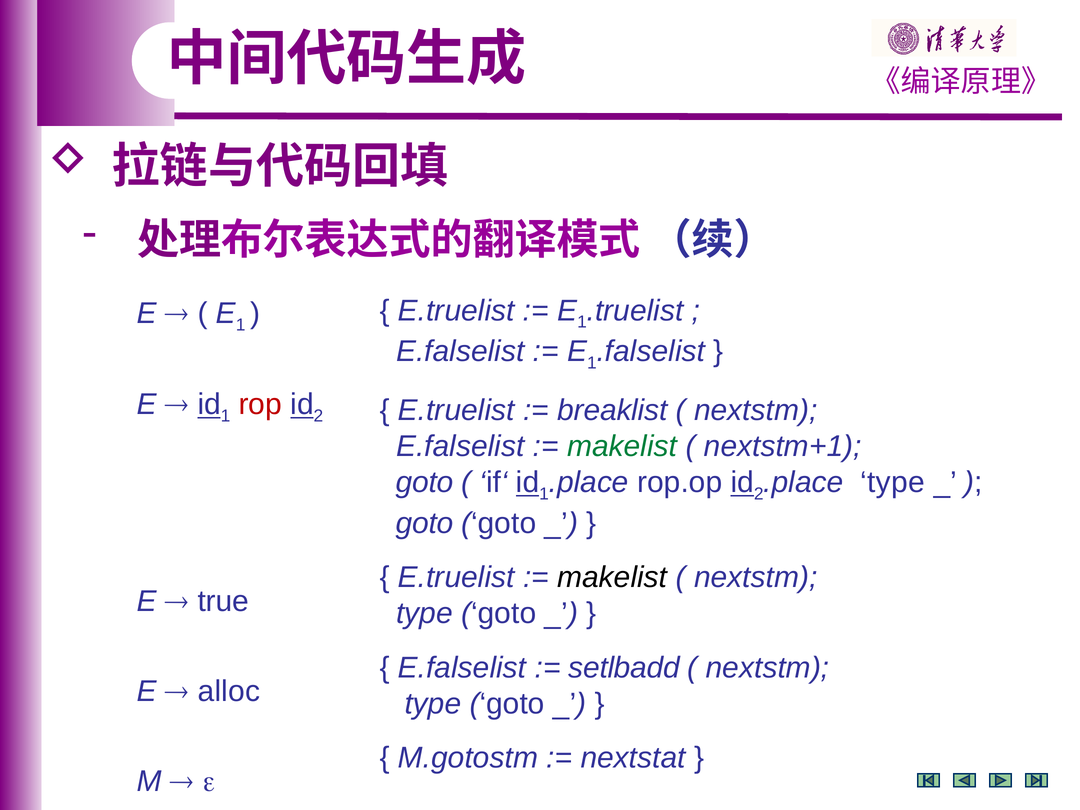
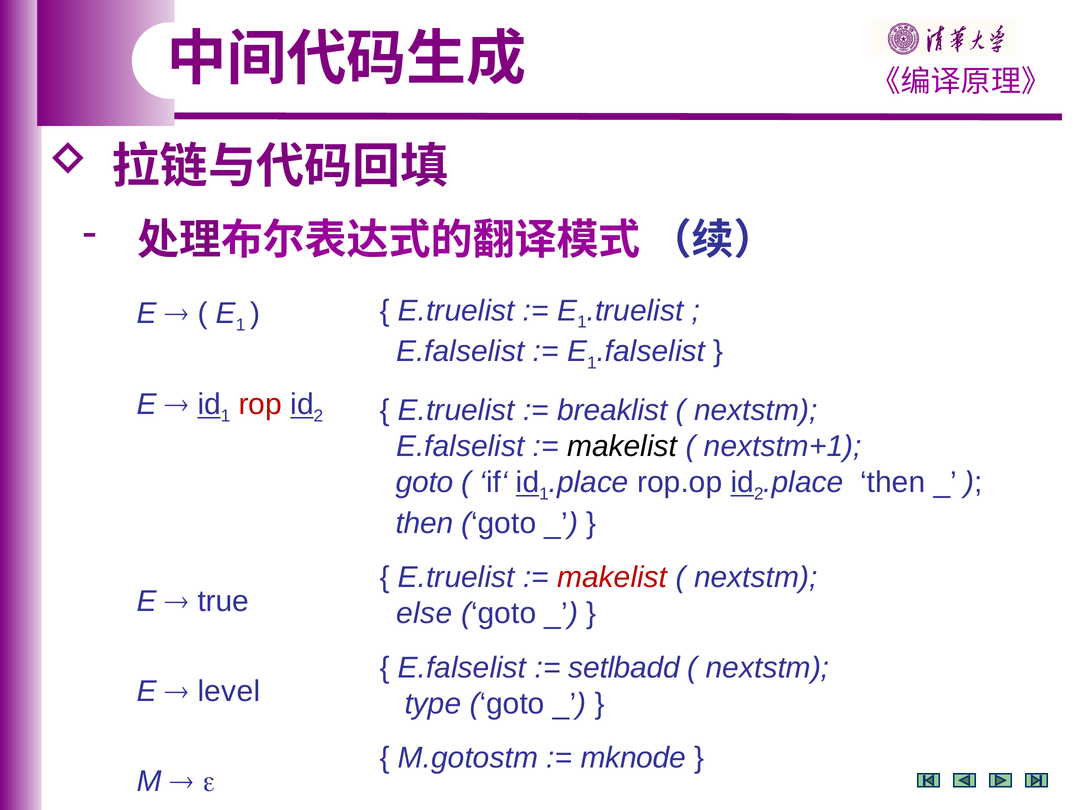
makelist at (622, 447) colour: green -> black
type at (893, 483): type -> then
goto at (425, 524): goto -> then
makelist at (612, 578) colour: black -> red
type at (424, 614): type -> else
alloc: alloc -> level
nextstat: nextstat -> mknode
